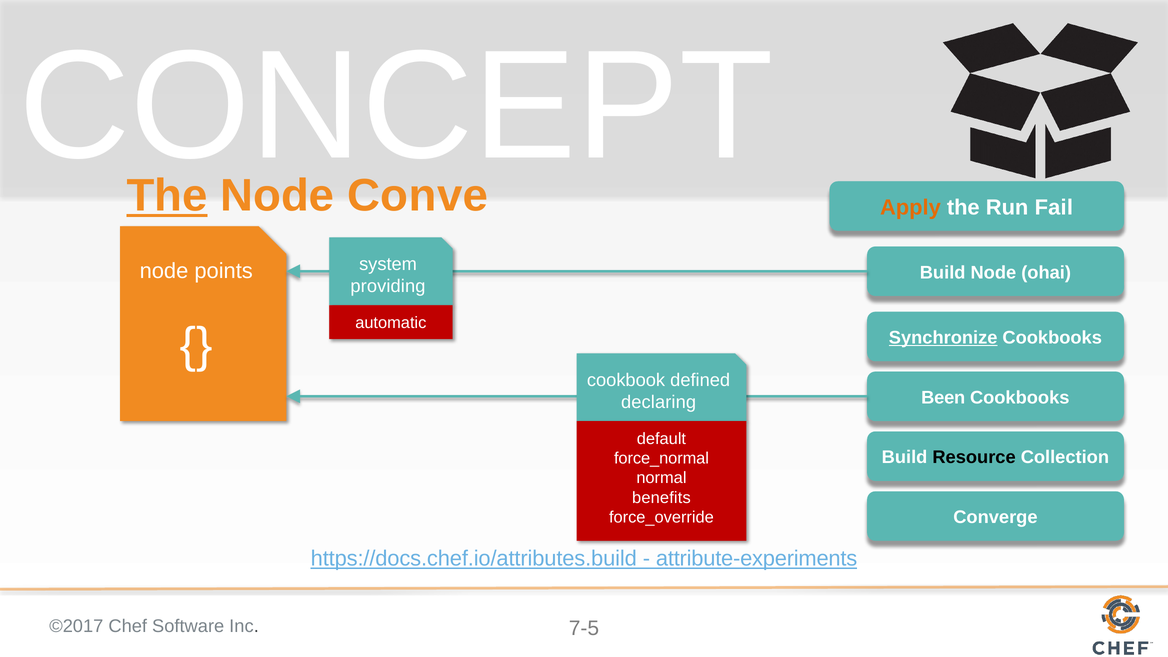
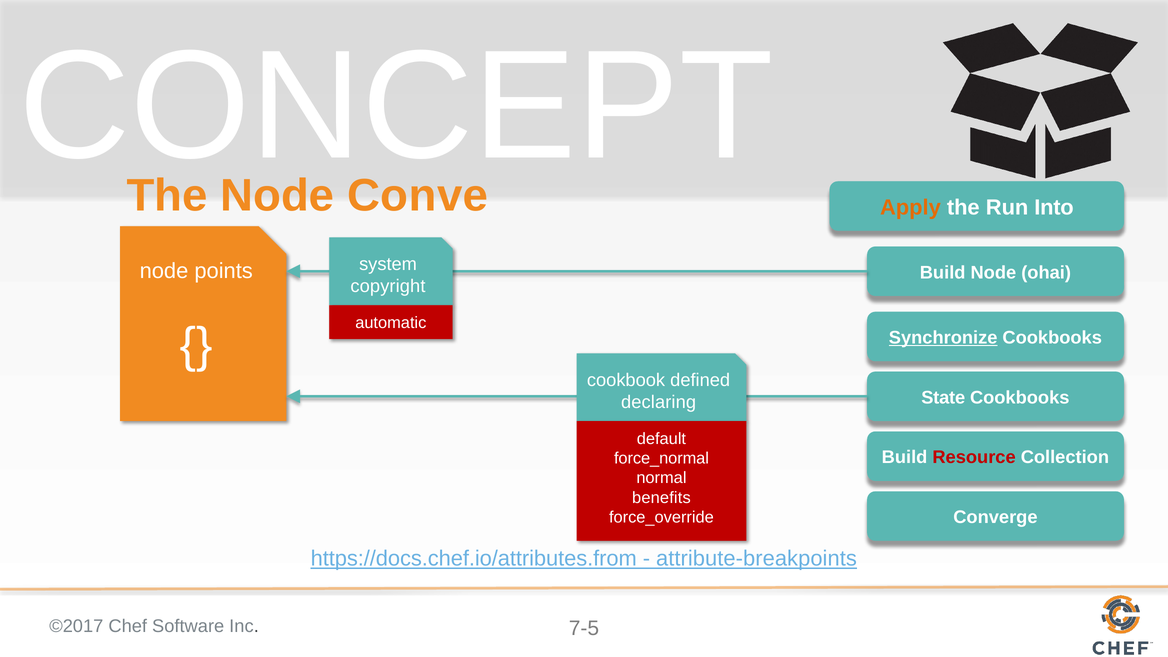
The at (167, 196) underline: present -> none
Fail: Fail -> Into
providing: providing -> copyright
Been: Been -> State
Resource colour: black -> red
https://docs.chef.io/attributes.build: https://docs.chef.io/attributes.build -> https://docs.chef.io/attributes.from
attribute-experiments: attribute-experiments -> attribute-breakpoints
